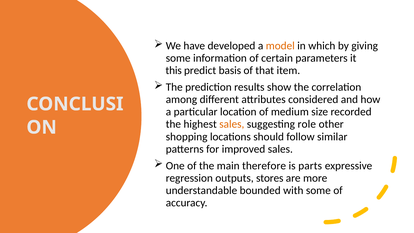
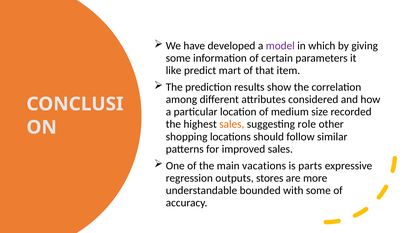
model colour: orange -> purple
this: this -> like
basis: basis -> mart
therefore: therefore -> vacations
